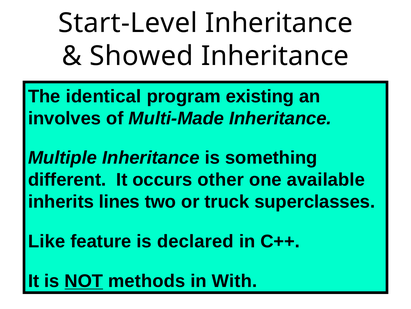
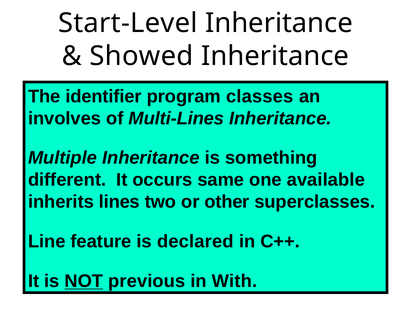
identical: identical -> identifier
existing: existing -> classes
Multi-Made: Multi-Made -> Multi-Lines
other: other -> same
truck: truck -> other
Like: Like -> Line
methods: methods -> previous
